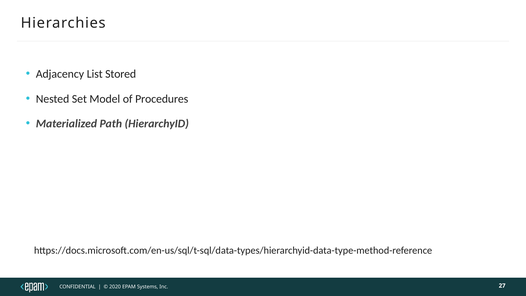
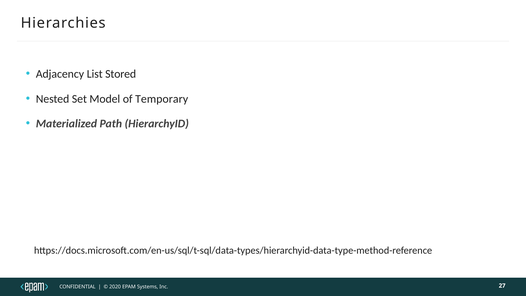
Procedures: Procedures -> Temporary
